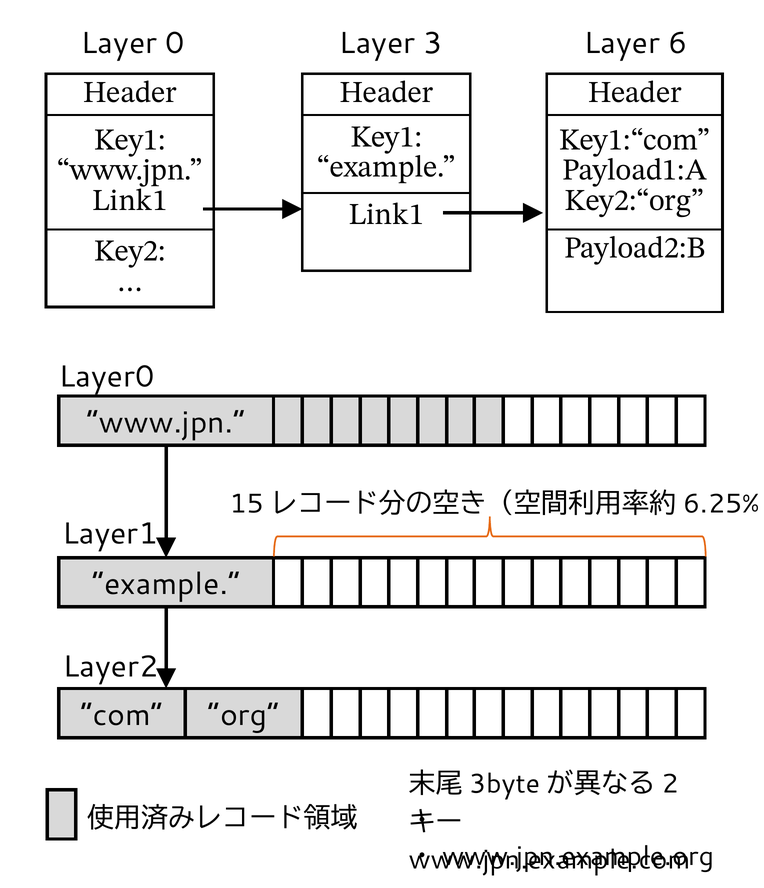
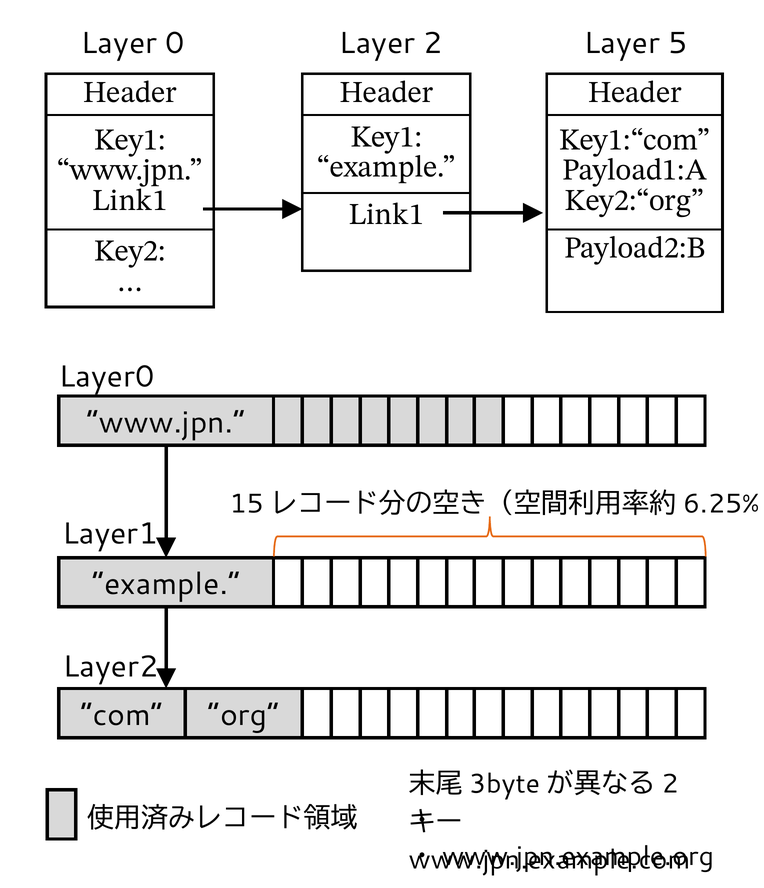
Layer 3: 3 -> 2
6: 6 -> 5
